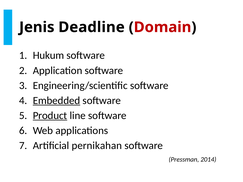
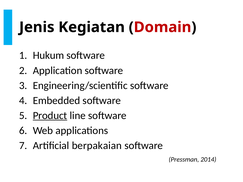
Deadline: Deadline -> Kegiatan
Embedded underline: present -> none
pernikahan: pernikahan -> berpakaian
